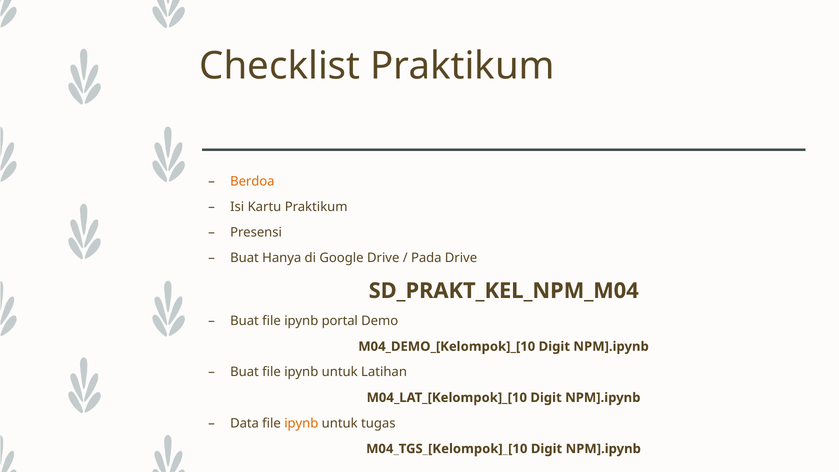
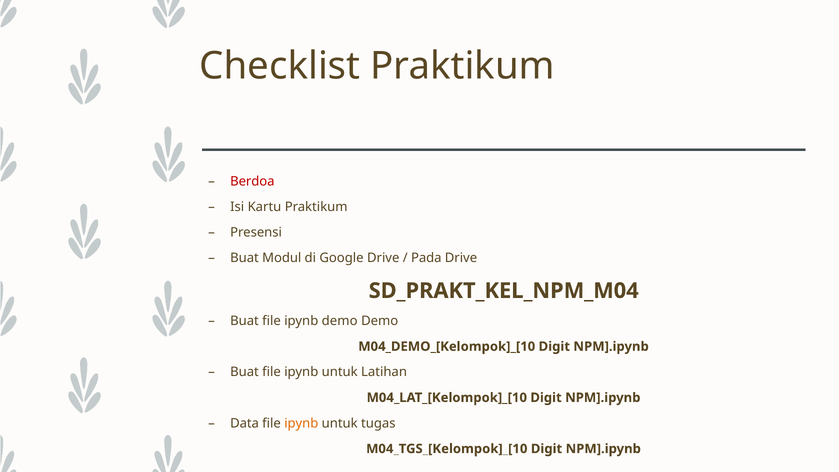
Berdoa colour: orange -> red
Hanya: Hanya -> Modul
ipynb portal: portal -> demo
